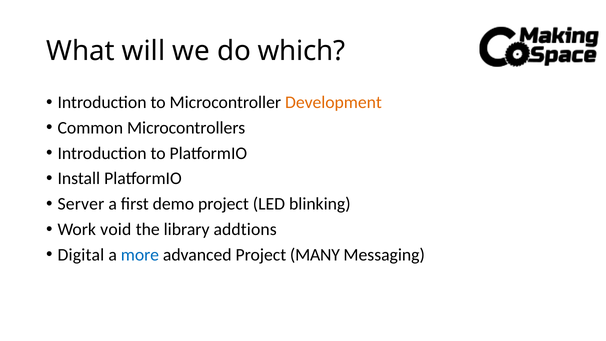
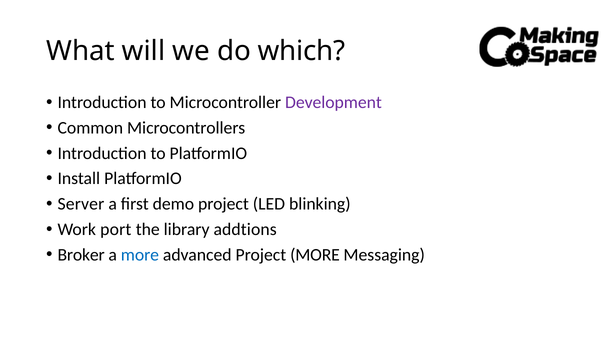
Development colour: orange -> purple
void: void -> port
Digital: Digital -> Broker
Project MANY: MANY -> MORE
